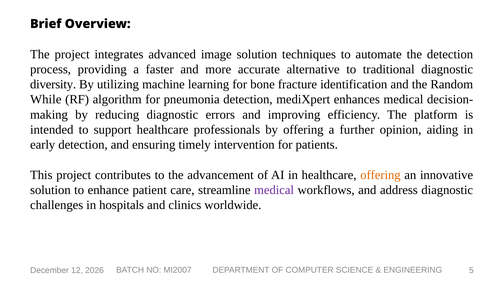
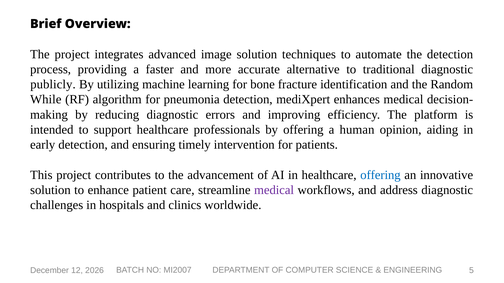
diversity: diversity -> publicly
further: further -> human
offering at (380, 175) colour: orange -> blue
